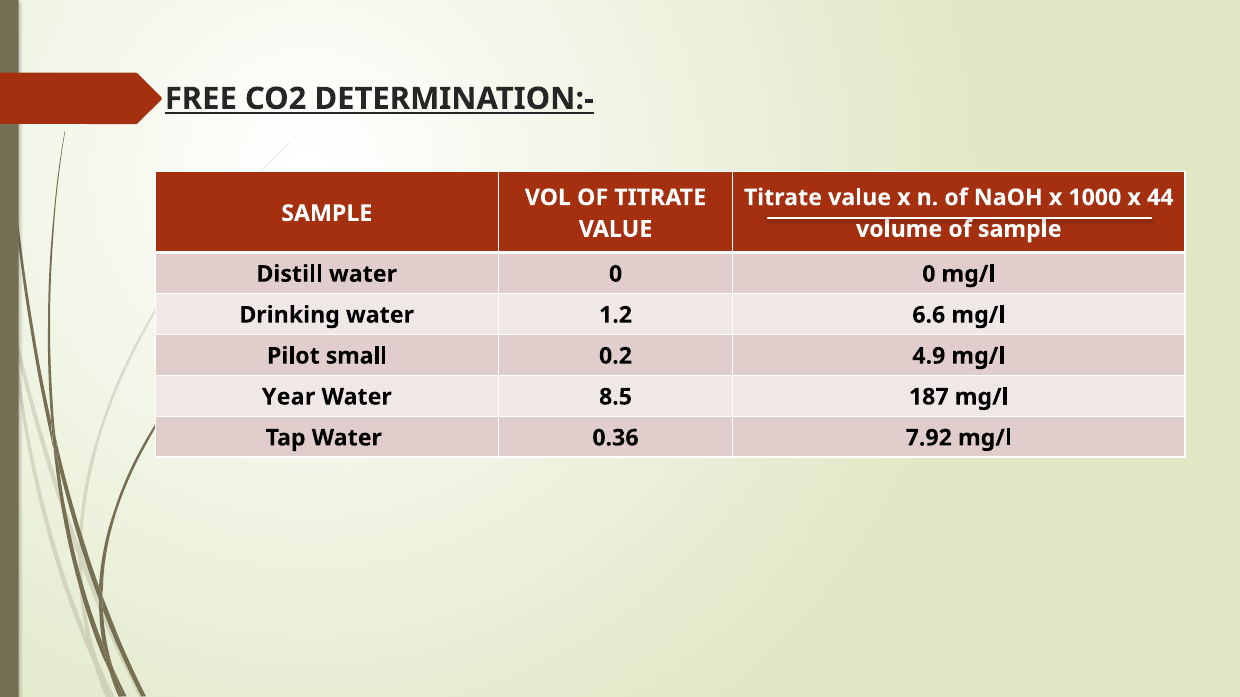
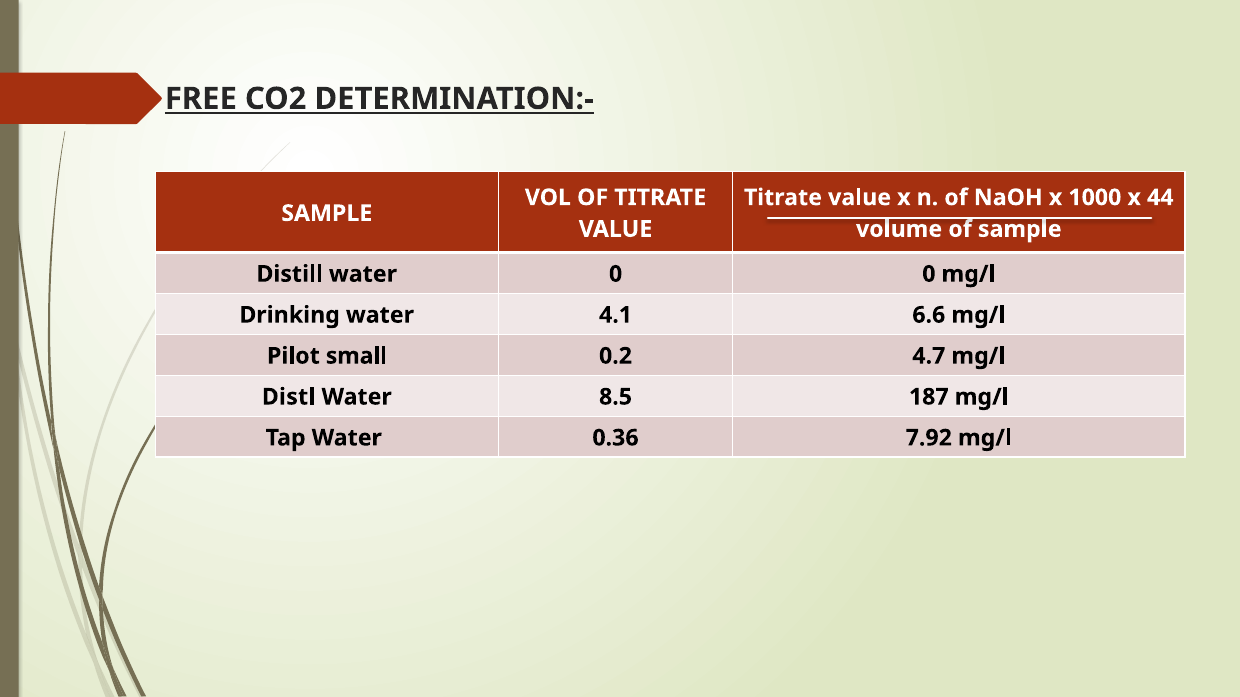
1.2: 1.2 -> 4.1
4.9: 4.9 -> 4.7
Year: Year -> Distl
